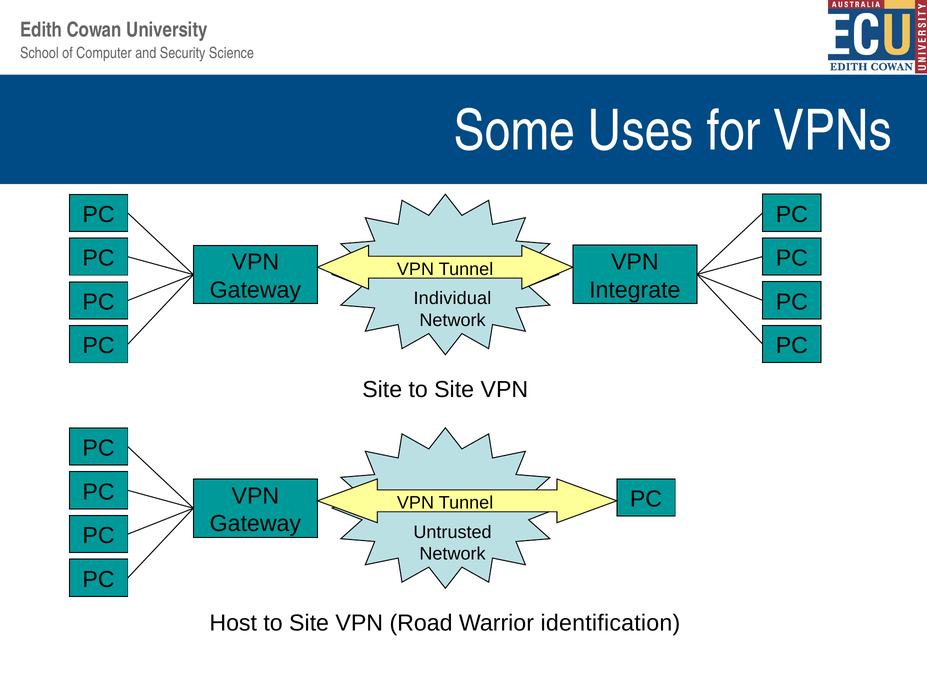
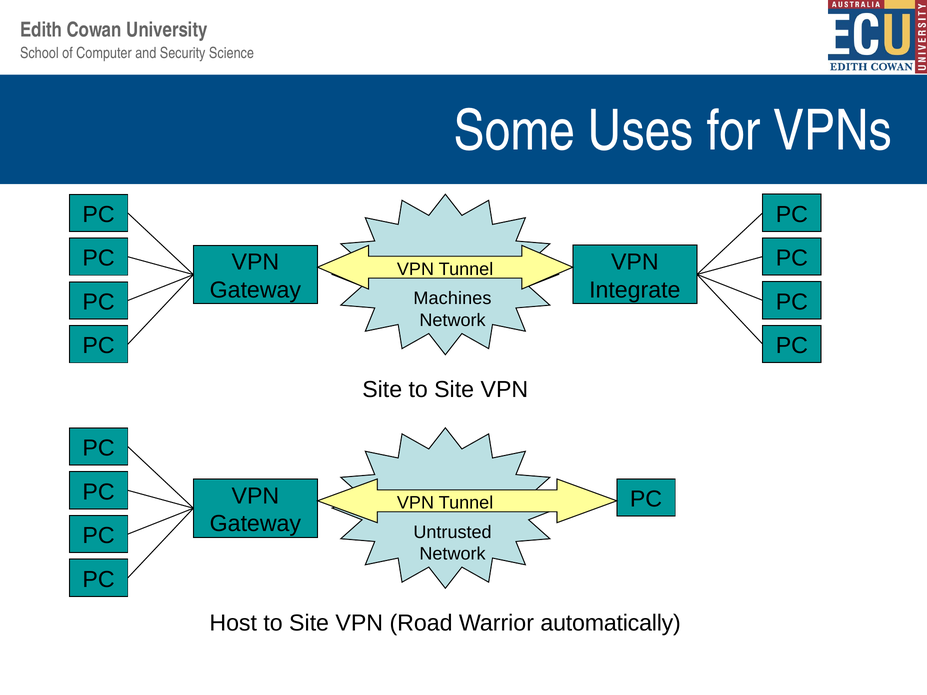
Individual: Individual -> Machines
identification: identification -> automatically
